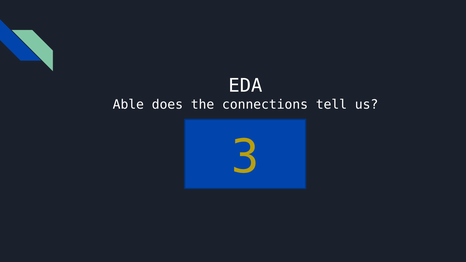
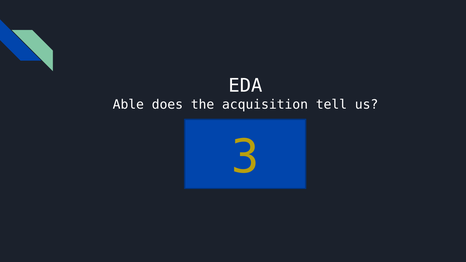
connections: connections -> acquisition
